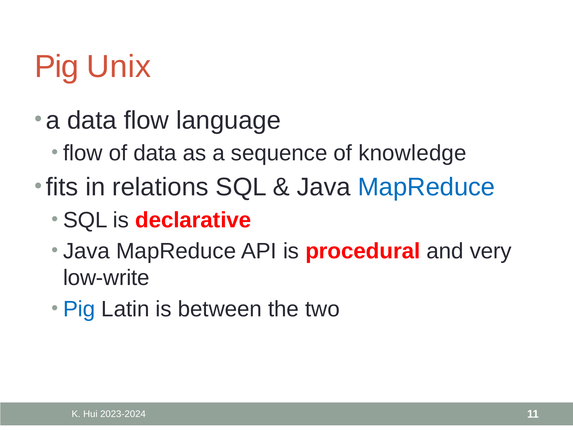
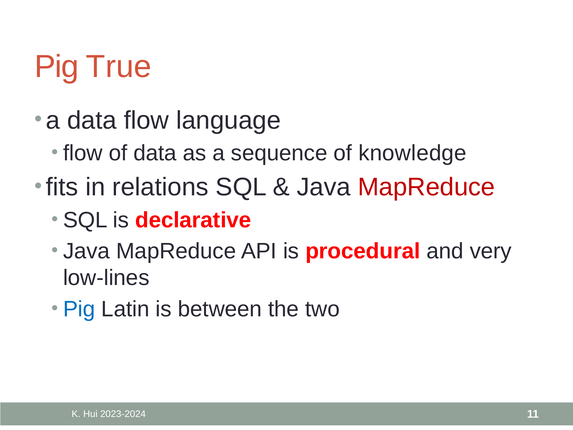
Unix: Unix -> True
MapReduce at (426, 187) colour: blue -> red
low-write: low-write -> low-lines
